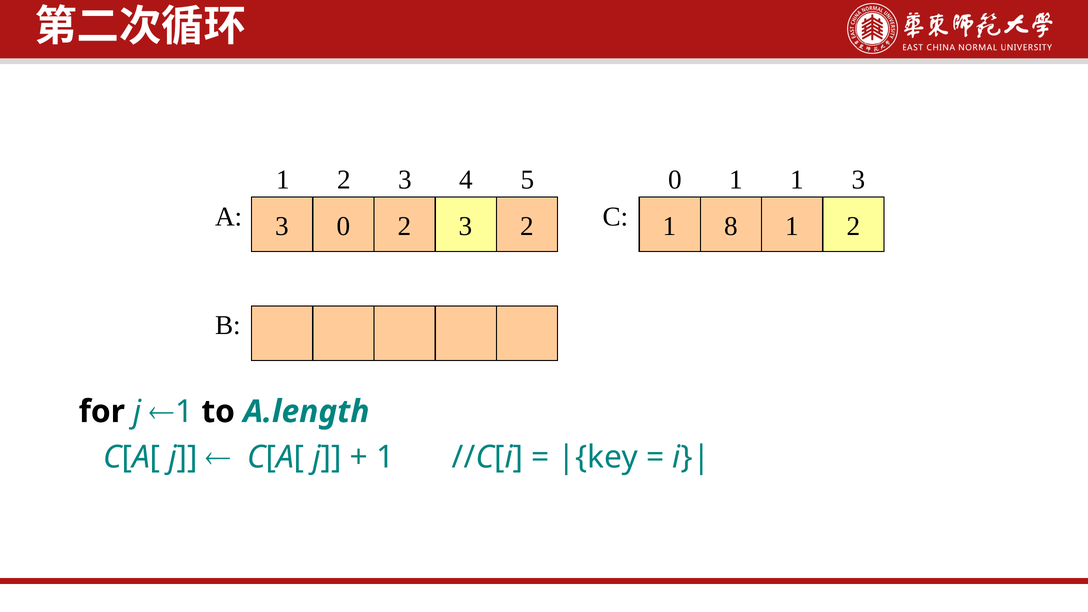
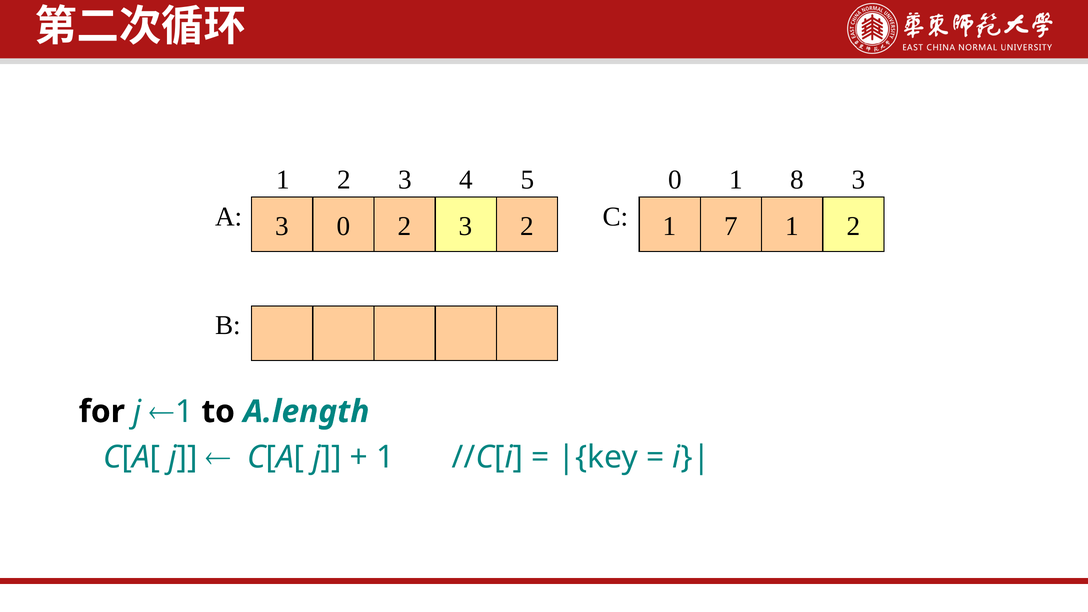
1 1: 1 -> 8
8: 8 -> 7
